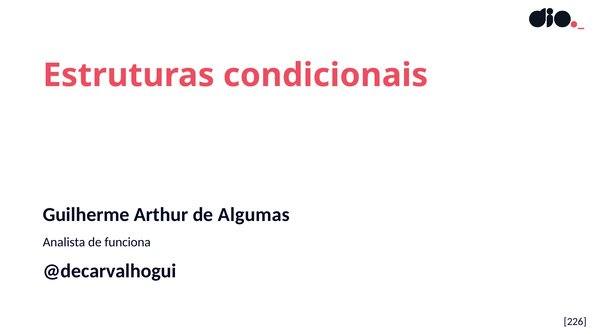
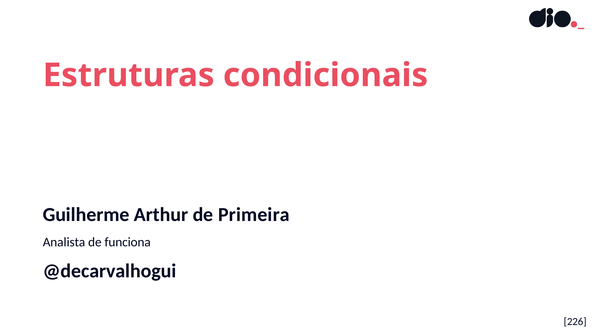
Algumas: Algumas -> Primeira
